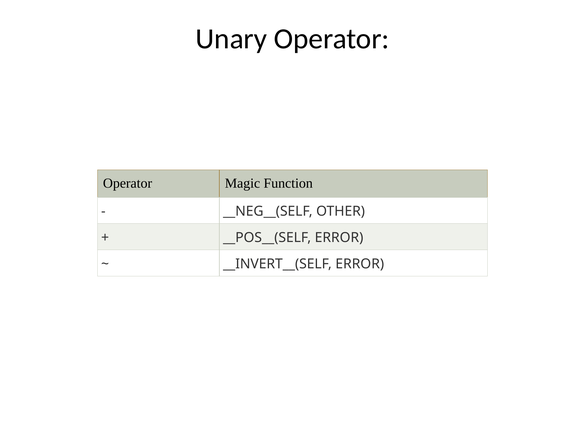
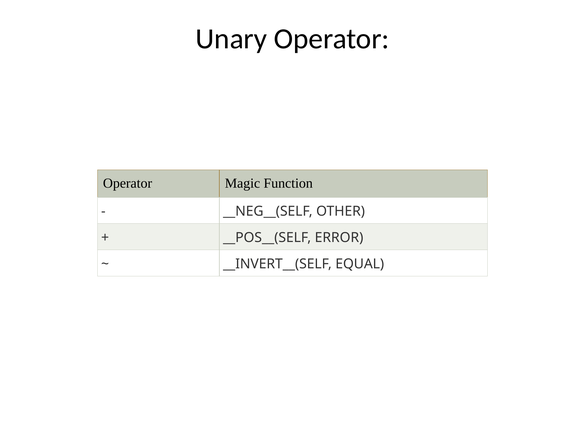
ERROR at (360, 264): ERROR -> EQUAL
